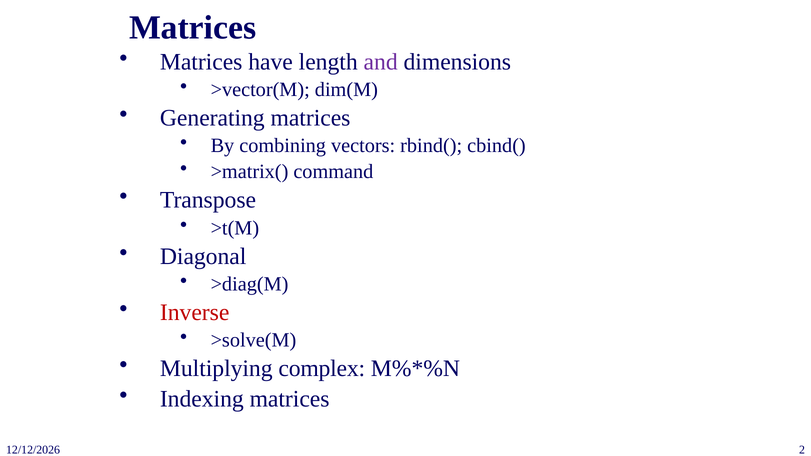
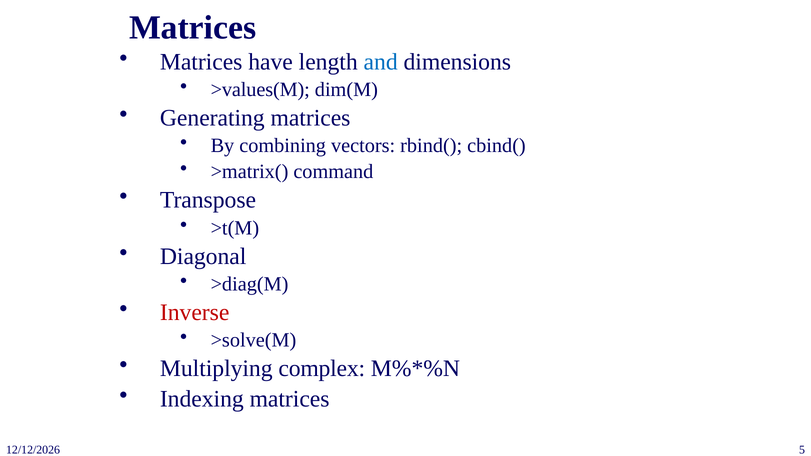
and colour: purple -> blue
>vector(M: >vector(M -> >values(M
2: 2 -> 5
